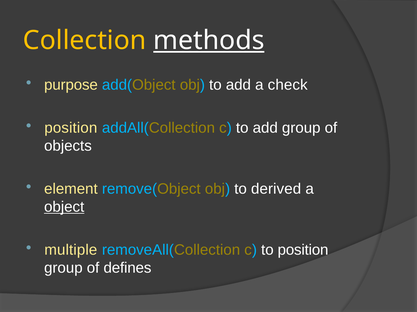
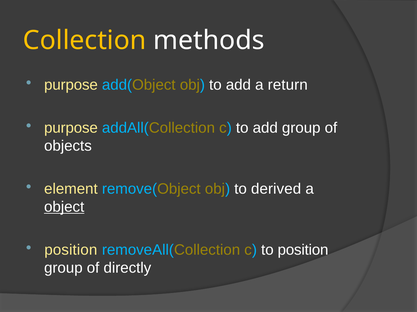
methods underline: present -> none
check: check -> return
position at (71, 128): position -> purpose
multiple at (71, 250): multiple -> position
defines: defines -> directly
